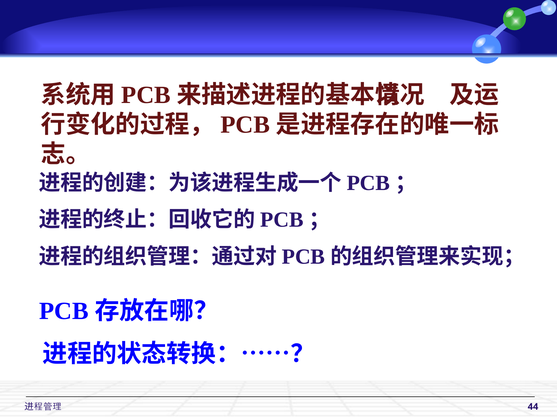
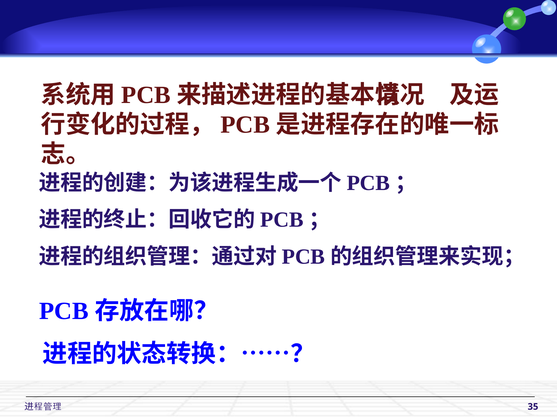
44: 44 -> 35
